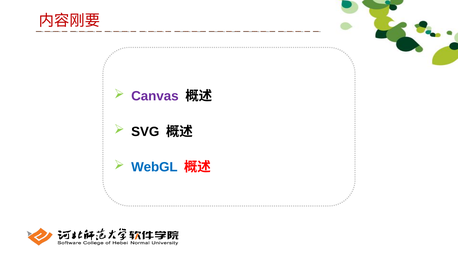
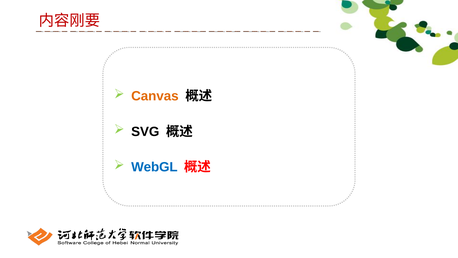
Canvas colour: purple -> orange
